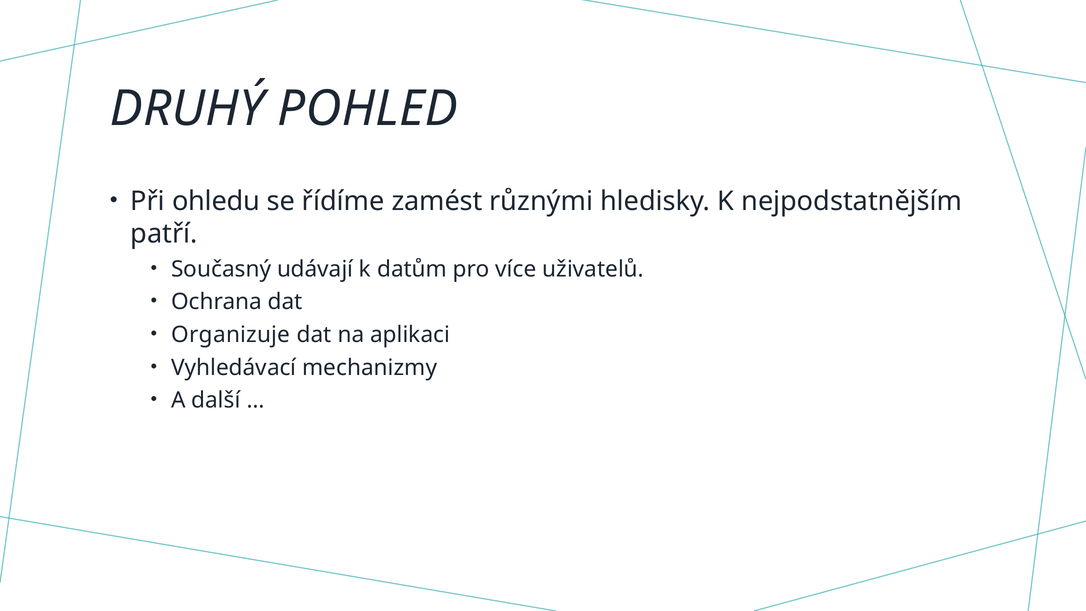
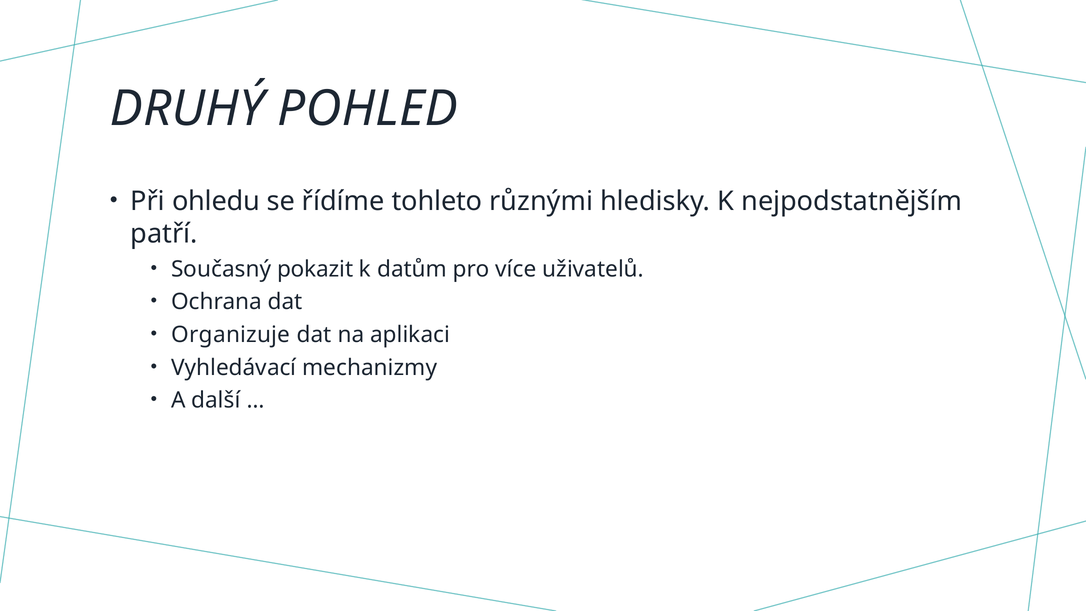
zamést: zamést -> tohleto
udávají: udávají -> pokazit
